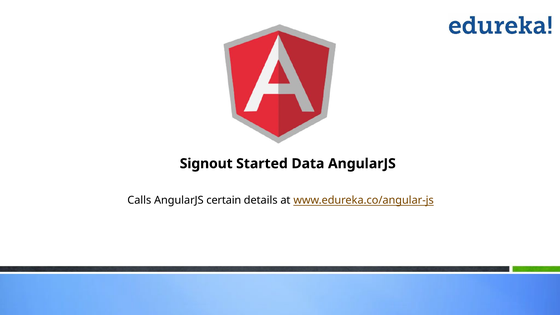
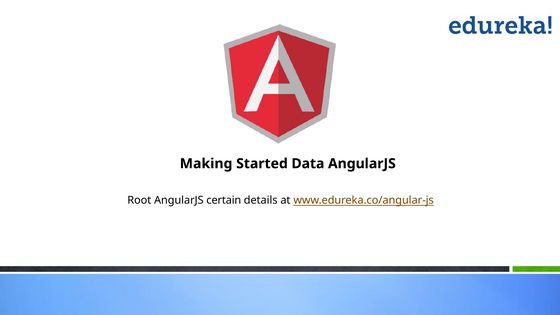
Signout: Signout -> Making
Calls: Calls -> Root
